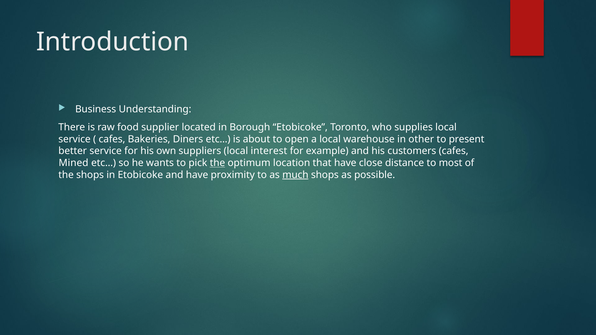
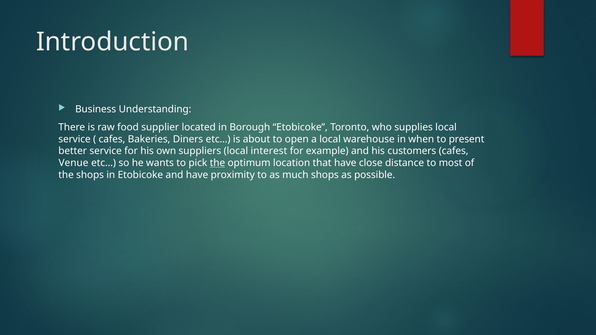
other: other -> when
Mined: Mined -> Venue
much underline: present -> none
